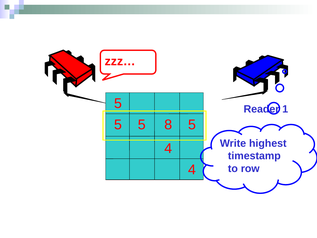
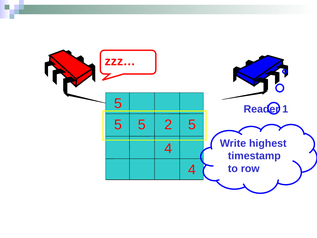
8: 8 -> 2
